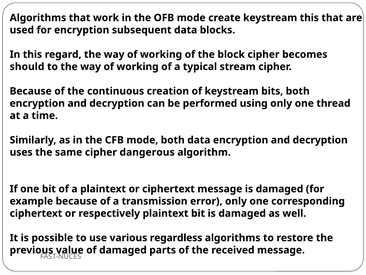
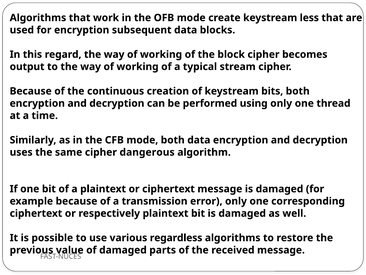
keystream this: this -> less
should: should -> output
